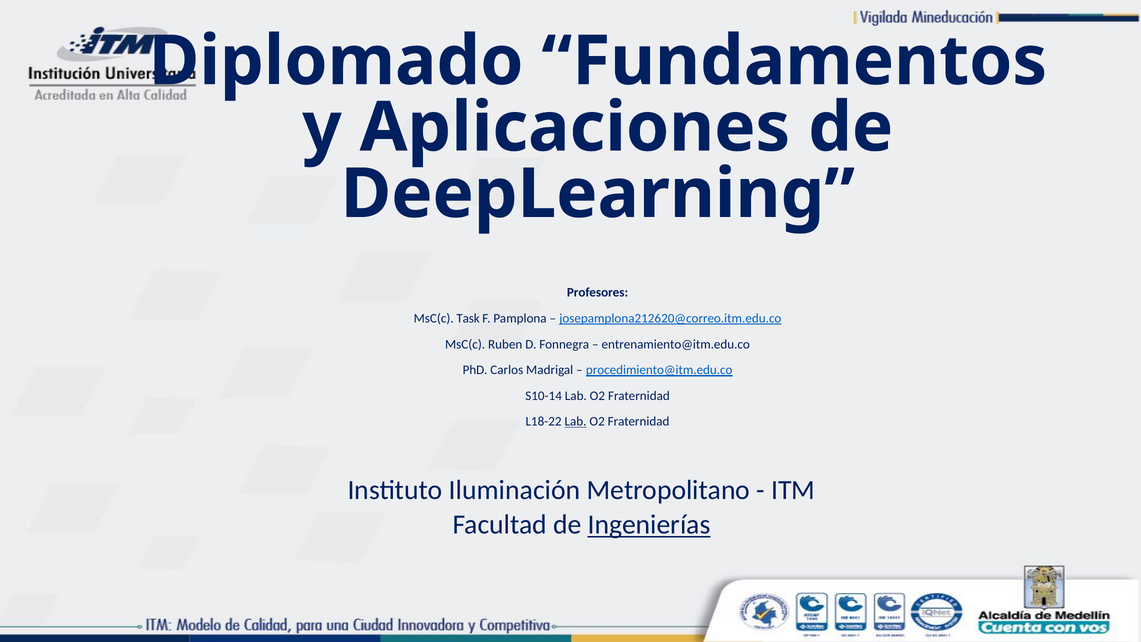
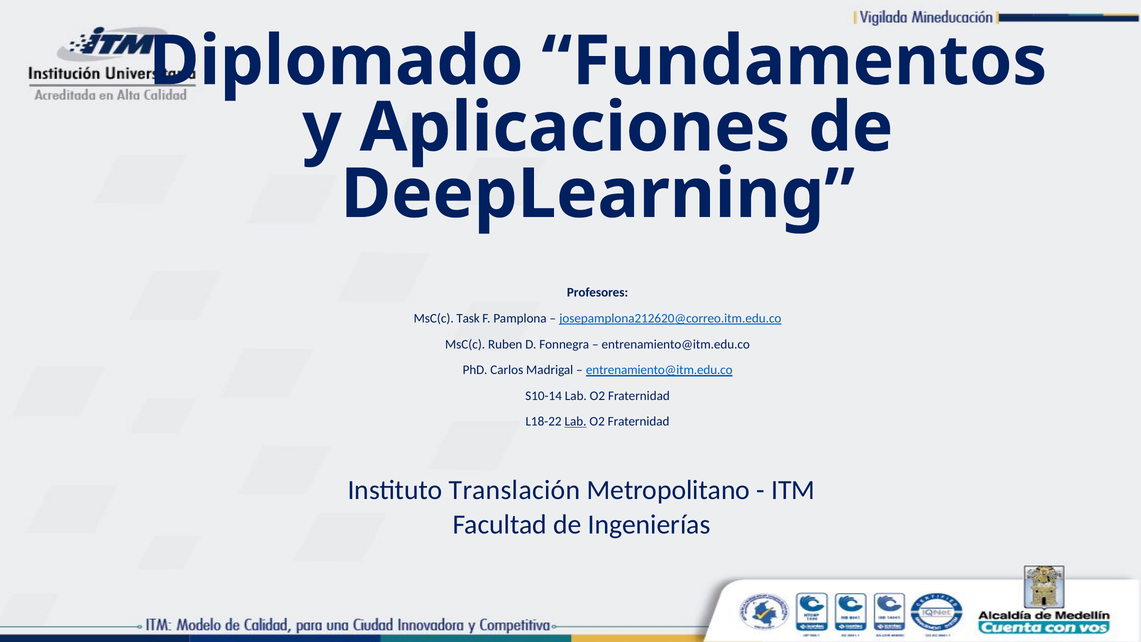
procedimiento@itm.edu.co at (659, 370): procedimiento@itm.edu.co -> entrenamiento@itm.edu.co
Iluminación: Iluminación -> Translación
Ingenierías underline: present -> none
